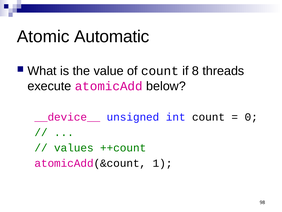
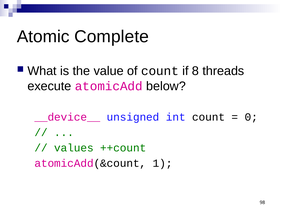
Automatic: Automatic -> Complete
